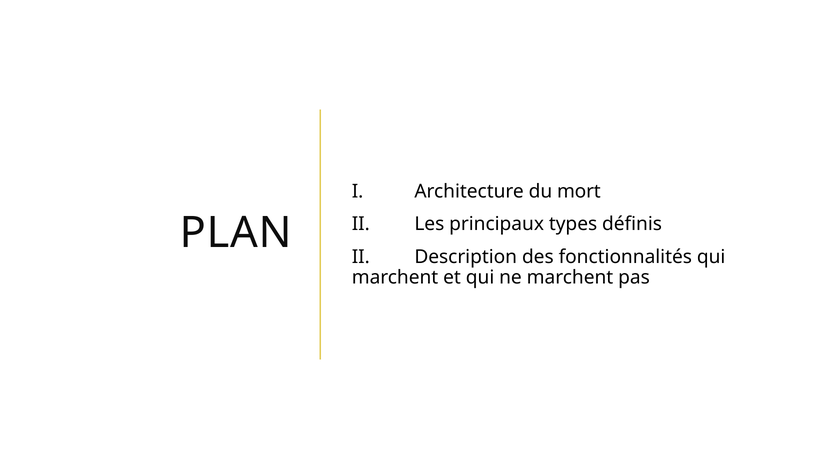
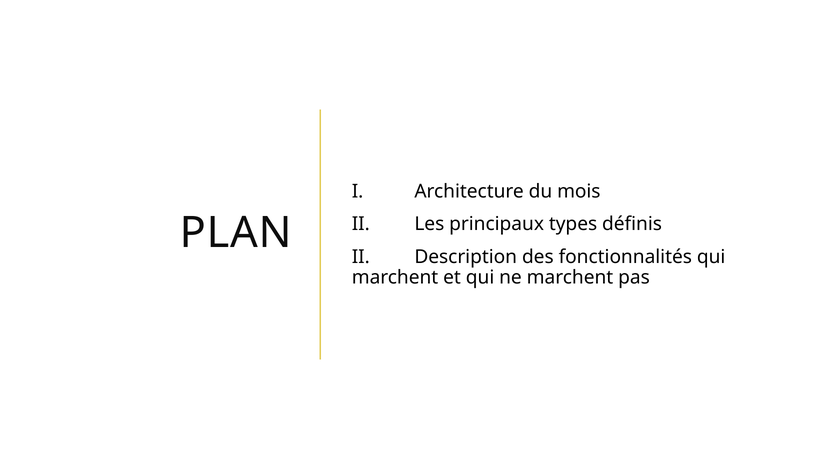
mort: mort -> mois
